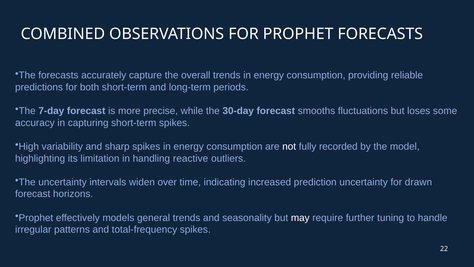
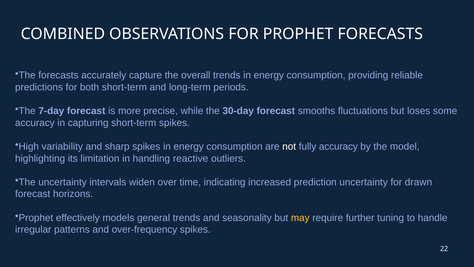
fully recorded: recorded -> accuracy
may colour: white -> yellow
total-frequency: total-frequency -> over-frequency
